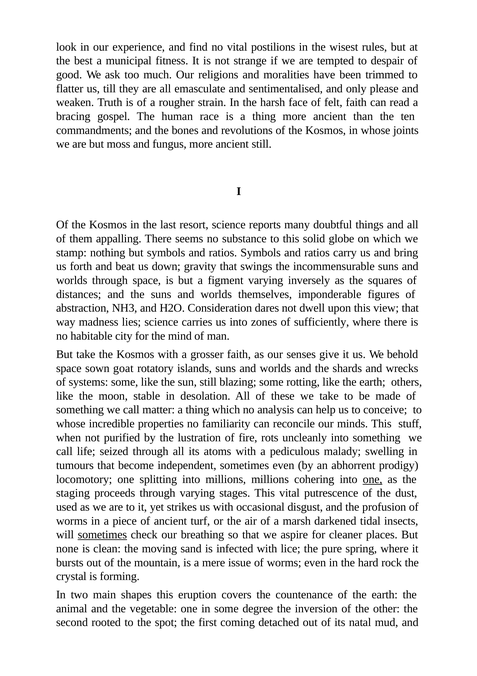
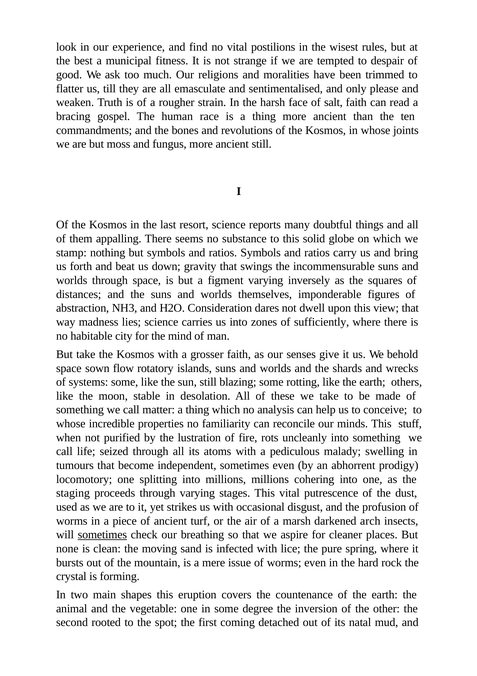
felt: felt -> salt
goat: goat -> flow
one at (373, 479) underline: present -> none
tidal: tidal -> arch
